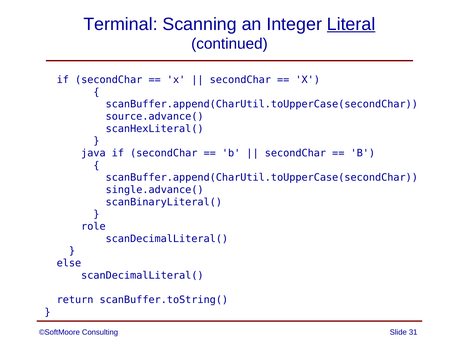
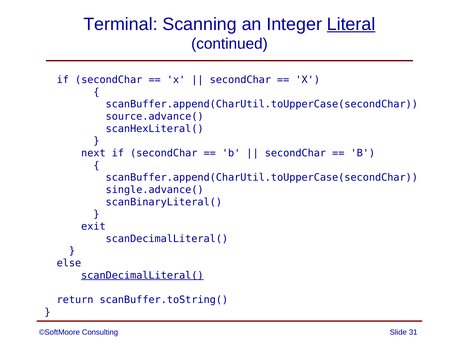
java: java -> next
role: role -> exit
scanDecimalLiteral( at (142, 276) underline: none -> present
